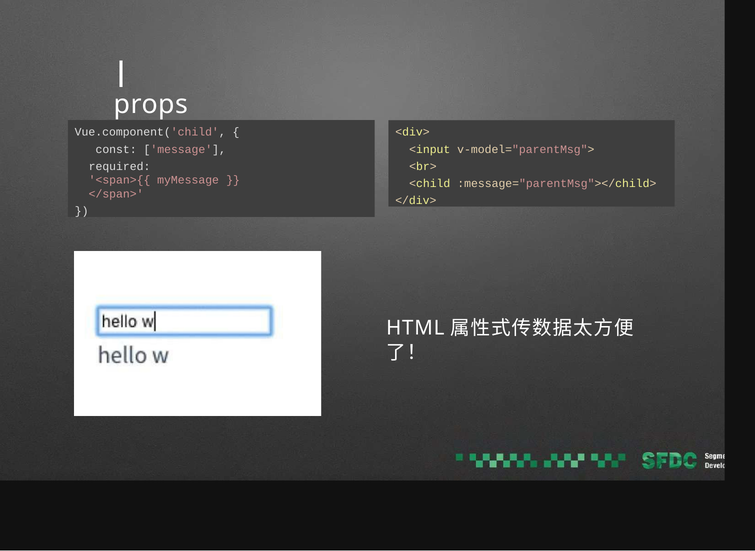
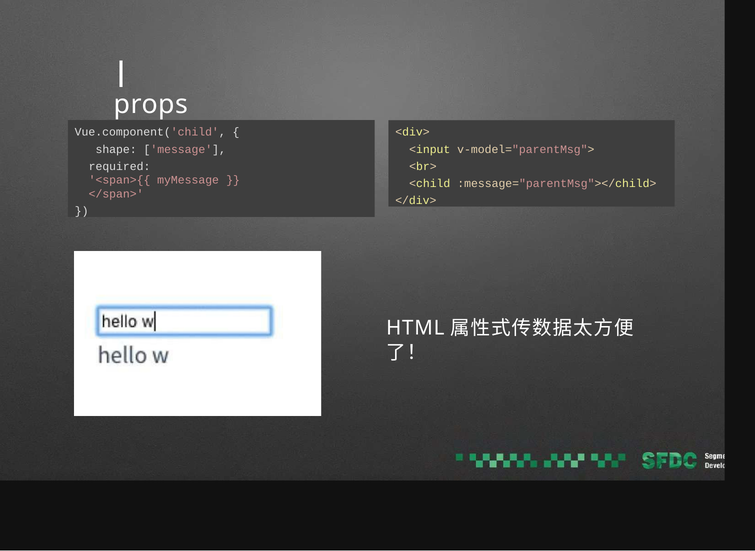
const: const -> shape
